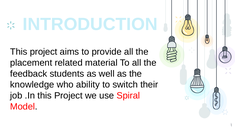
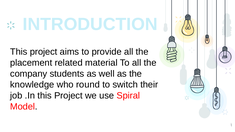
feedback: feedback -> company
ability: ability -> round
